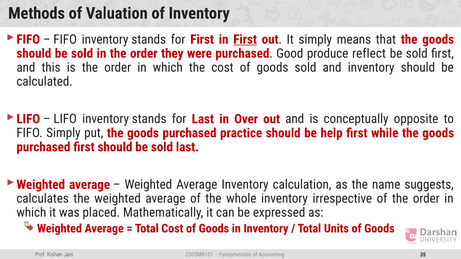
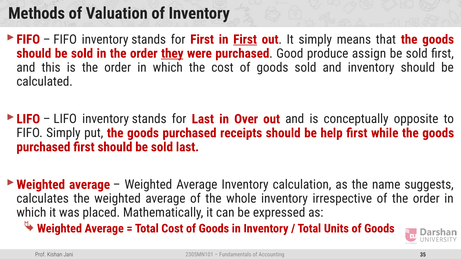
they underline: none -> present
reflect: reflect -> assign
practice: practice -> receipts
